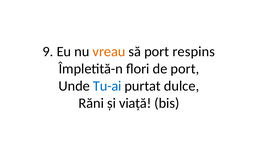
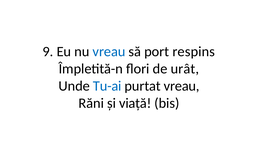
vreau at (109, 52) colour: orange -> blue
de port: port -> urât
purtat dulce: dulce -> vreau
